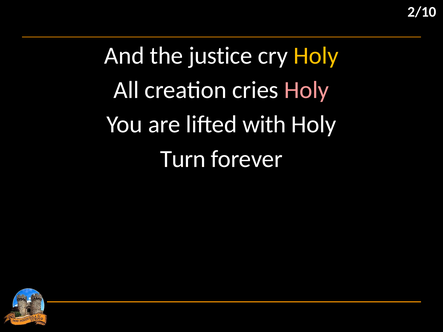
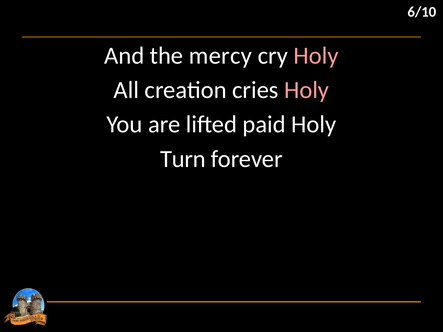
2/10: 2/10 -> 6/10
justice: justice -> mercy
Holy at (316, 56) colour: yellow -> pink
with: with -> paid
